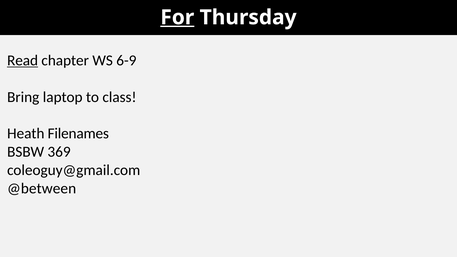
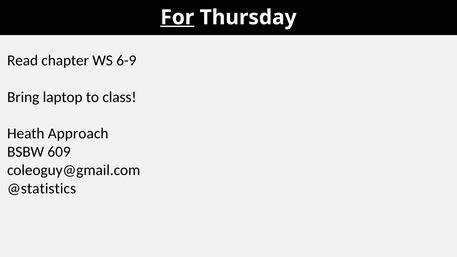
Read underline: present -> none
Filenames: Filenames -> Approach
369: 369 -> 609
@between: @between -> @statistics
